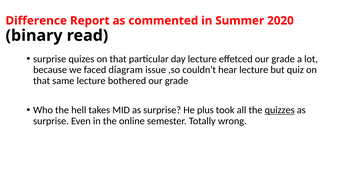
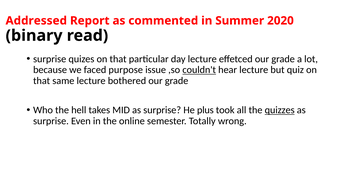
Difference: Difference -> Addressed
diagram: diagram -> purpose
couldn't underline: none -> present
